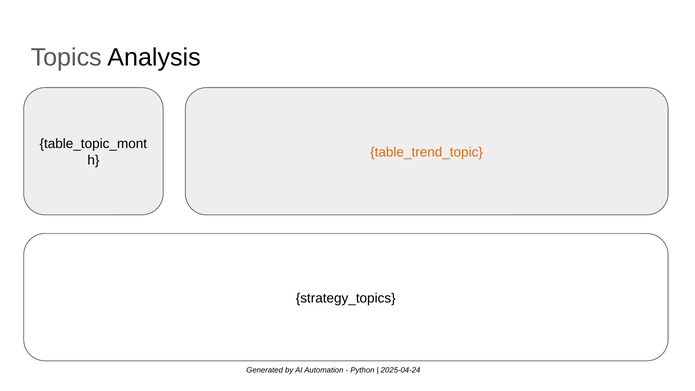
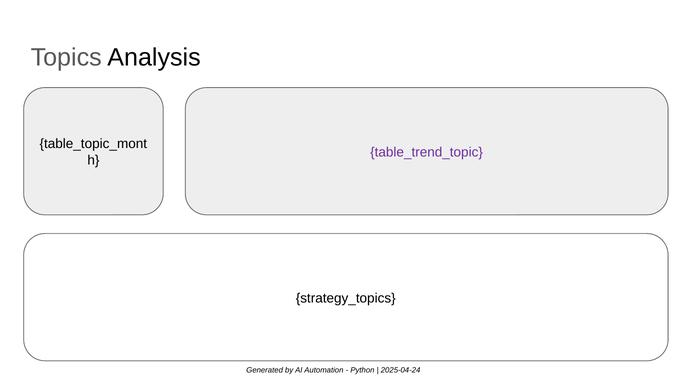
table_trend_topic colour: orange -> purple
